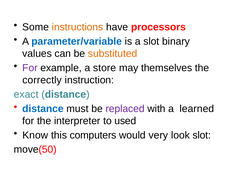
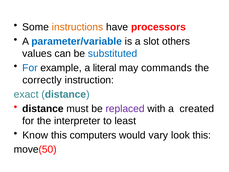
binary: binary -> others
substituted colour: orange -> blue
For at (30, 68) colour: purple -> blue
store: store -> literal
themselves: themselves -> commands
distance at (43, 108) colour: blue -> black
learned: learned -> created
used: used -> least
very: very -> vary
look slot: slot -> this
